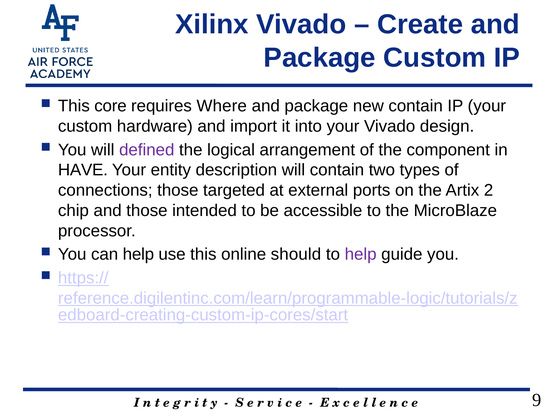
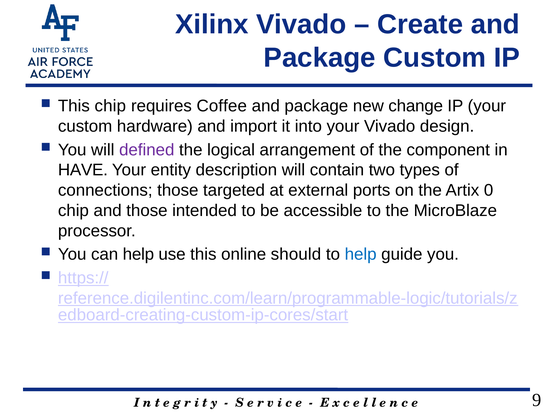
This core: core -> chip
Where: Where -> Coffee
new contain: contain -> change
2: 2 -> 0
help at (361, 255) colour: purple -> blue
